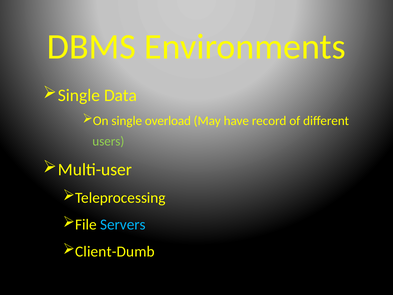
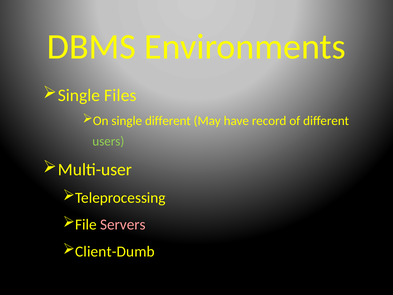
Data: Data -> Files
single overload: overload -> different
Servers colour: light blue -> pink
